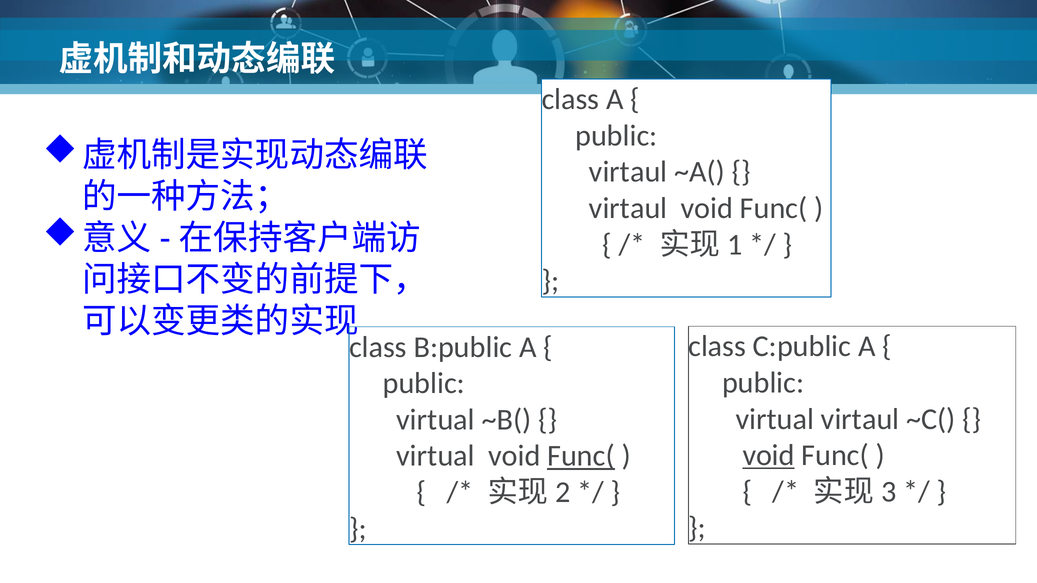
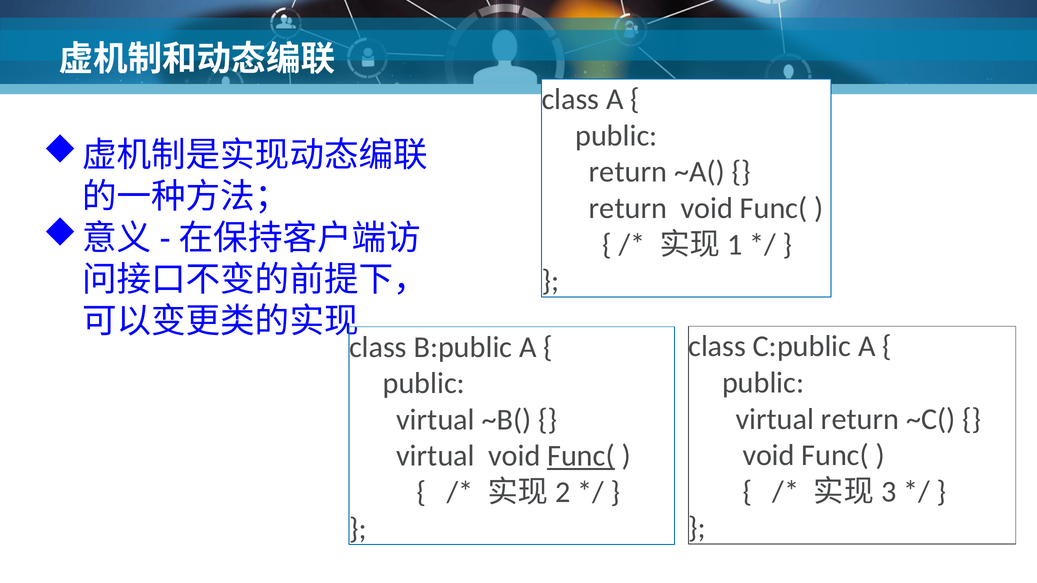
virtaul at (628, 172): virtaul -> return
virtaul at (628, 208): virtaul -> return
virtual virtaul: virtaul -> return
void at (769, 456) underline: present -> none
